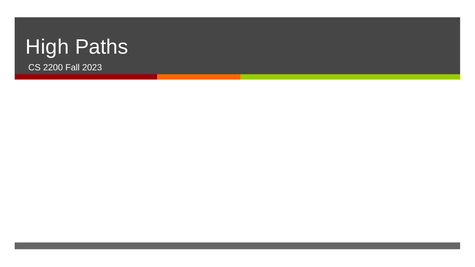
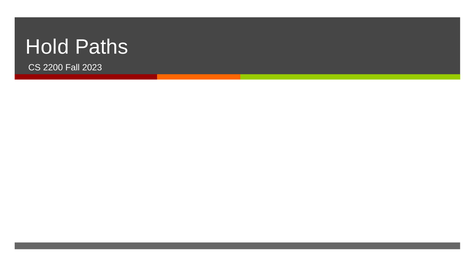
High: High -> Hold
